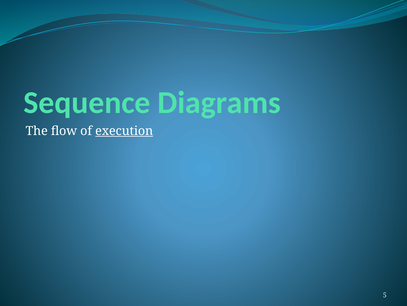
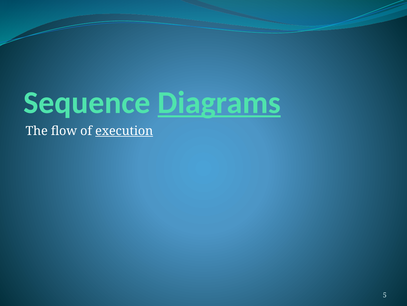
Diagrams underline: none -> present
